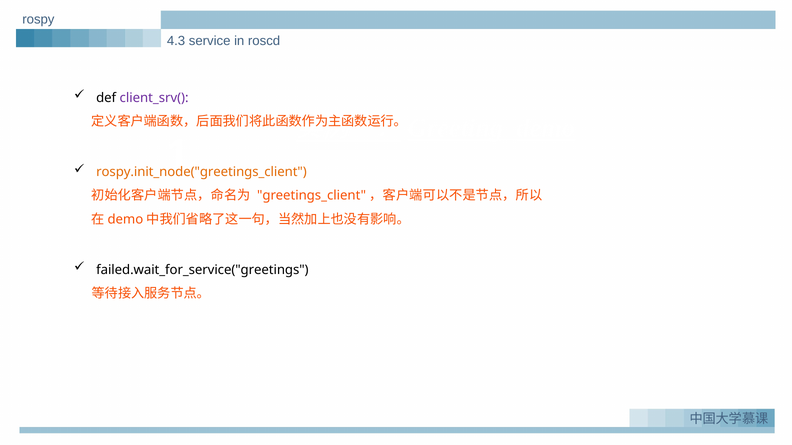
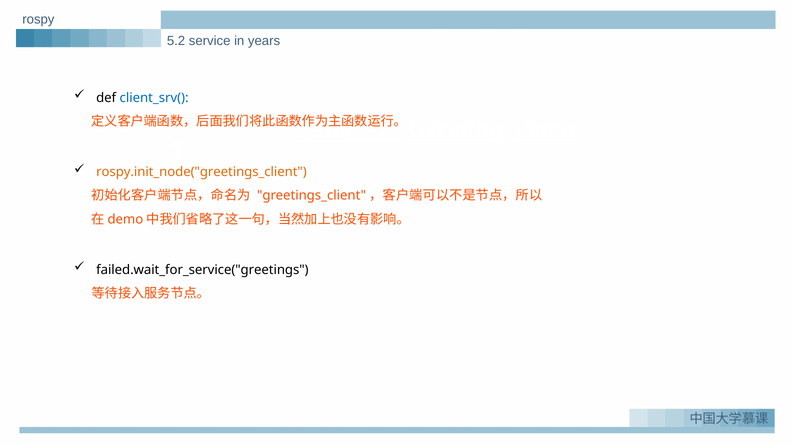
4.3: 4.3 -> 5.2
roscd: roscd -> years
client_srv( colour: purple -> blue
